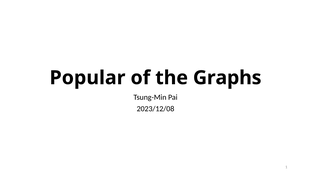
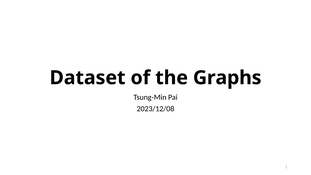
Popular: Popular -> Dataset
